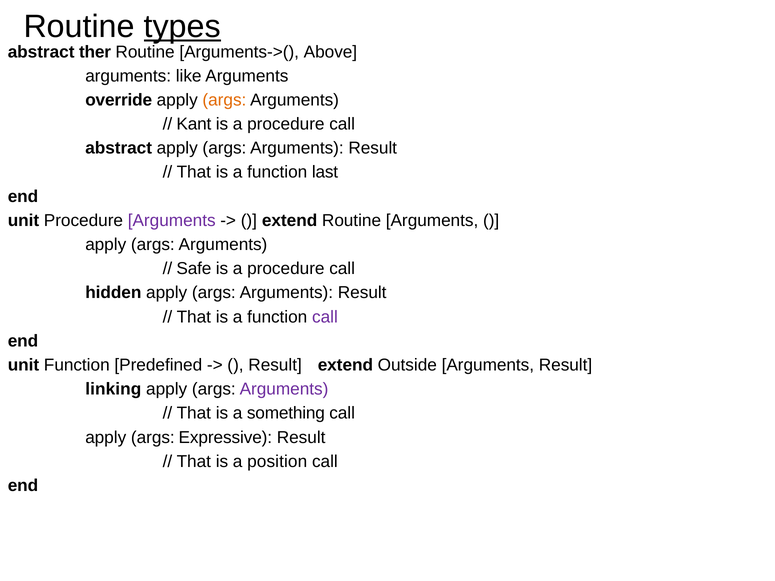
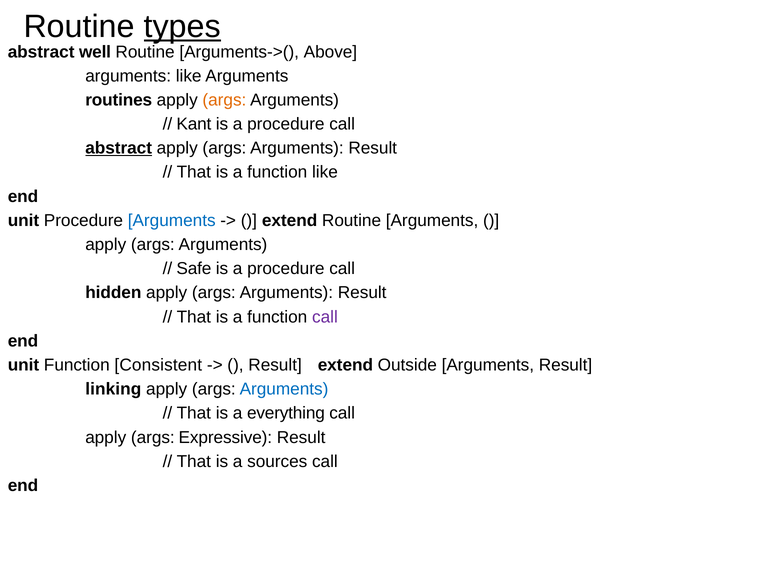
ther: ther -> well
override: override -> routines
abstract at (119, 148) underline: none -> present
function last: last -> like
Arguments at (172, 221) colour: purple -> blue
Predefined: Predefined -> Consistent
Arguments at (284, 389) colour: purple -> blue
something: something -> everything
position: position -> sources
